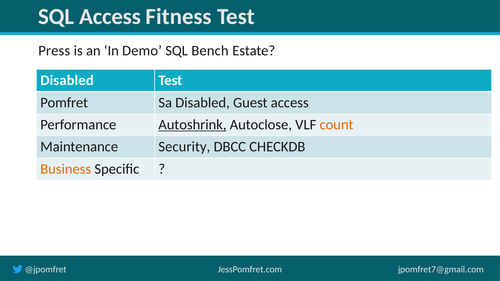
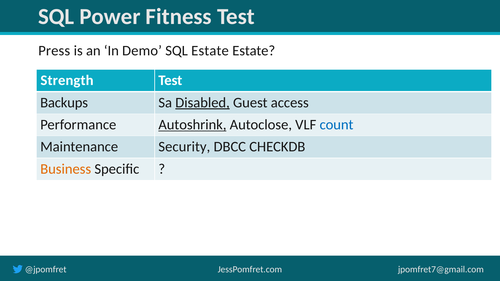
SQL Access: Access -> Power
SQL Bench: Bench -> Estate
Disabled at (67, 81): Disabled -> Strength
Pomfret: Pomfret -> Backups
Disabled at (203, 103) underline: none -> present
count colour: orange -> blue
